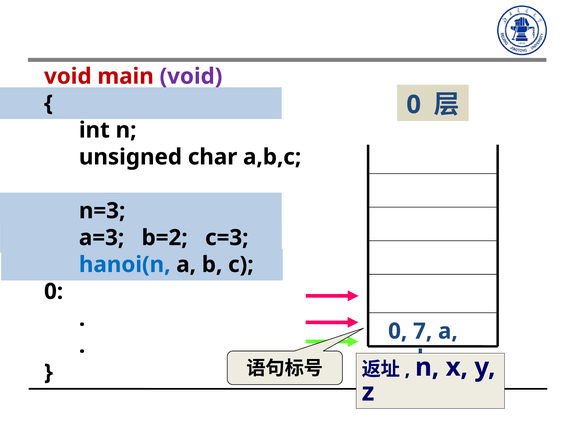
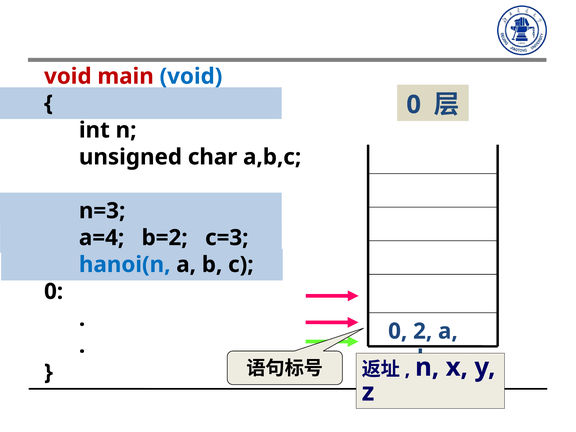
void at (191, 76) colour: purple -> blue
a=3: a=3 -> a=4
7: 7 -> 2
